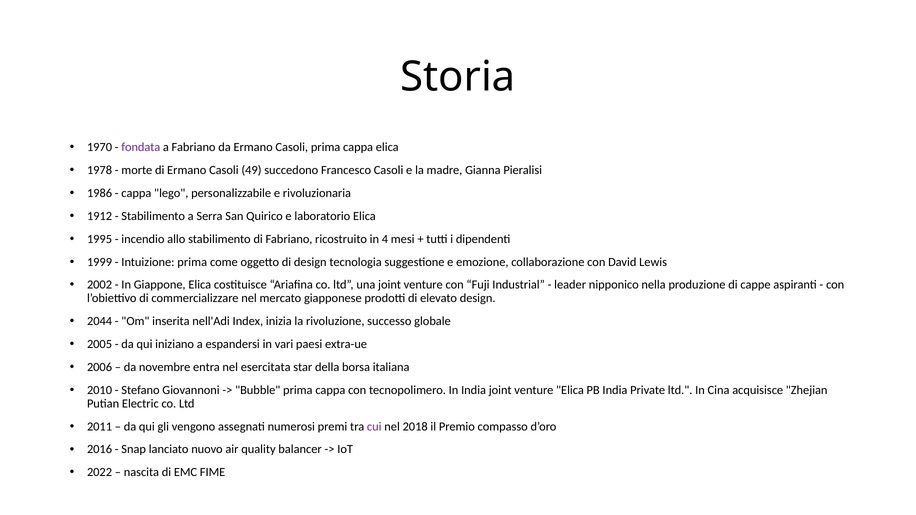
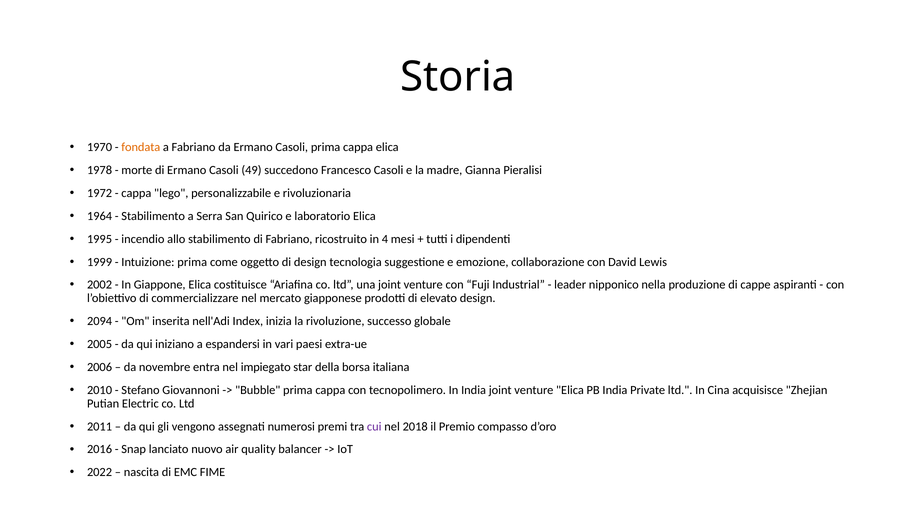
fondata colour: purple -> orange
1986: 1986 -> 1972
1912: 1912 -> 1964
2044: 2044 -> 2094
esercitata: esercitata -> impiegato
